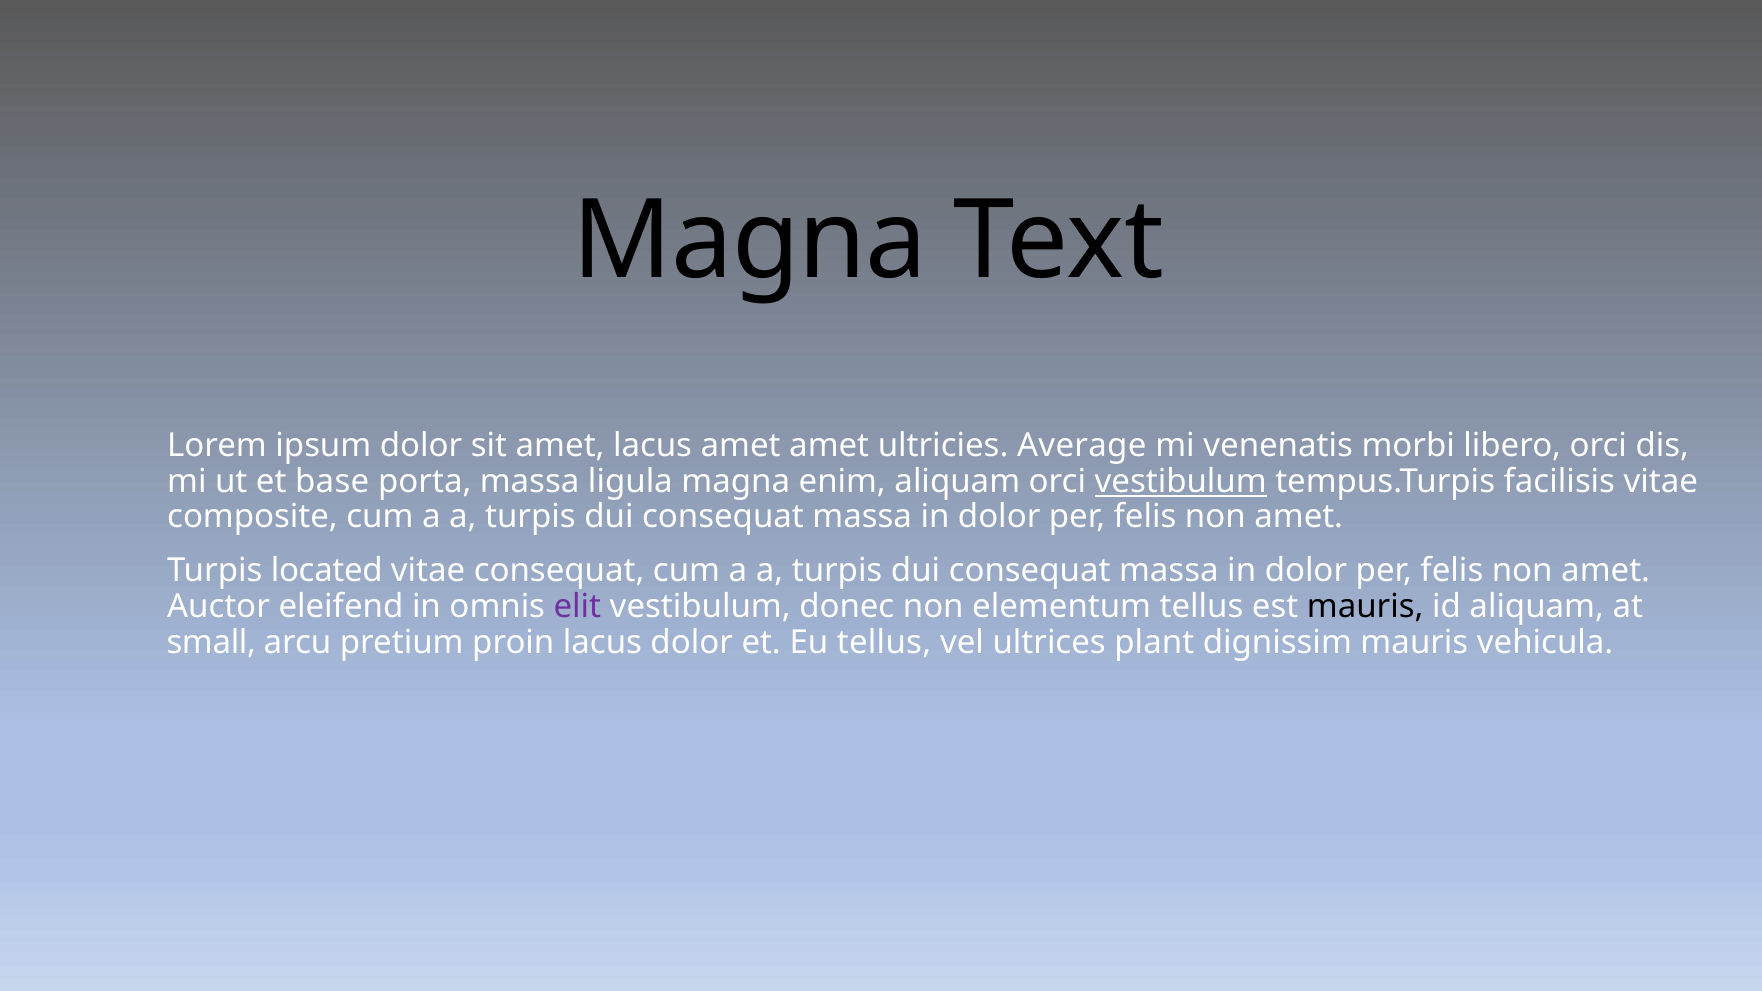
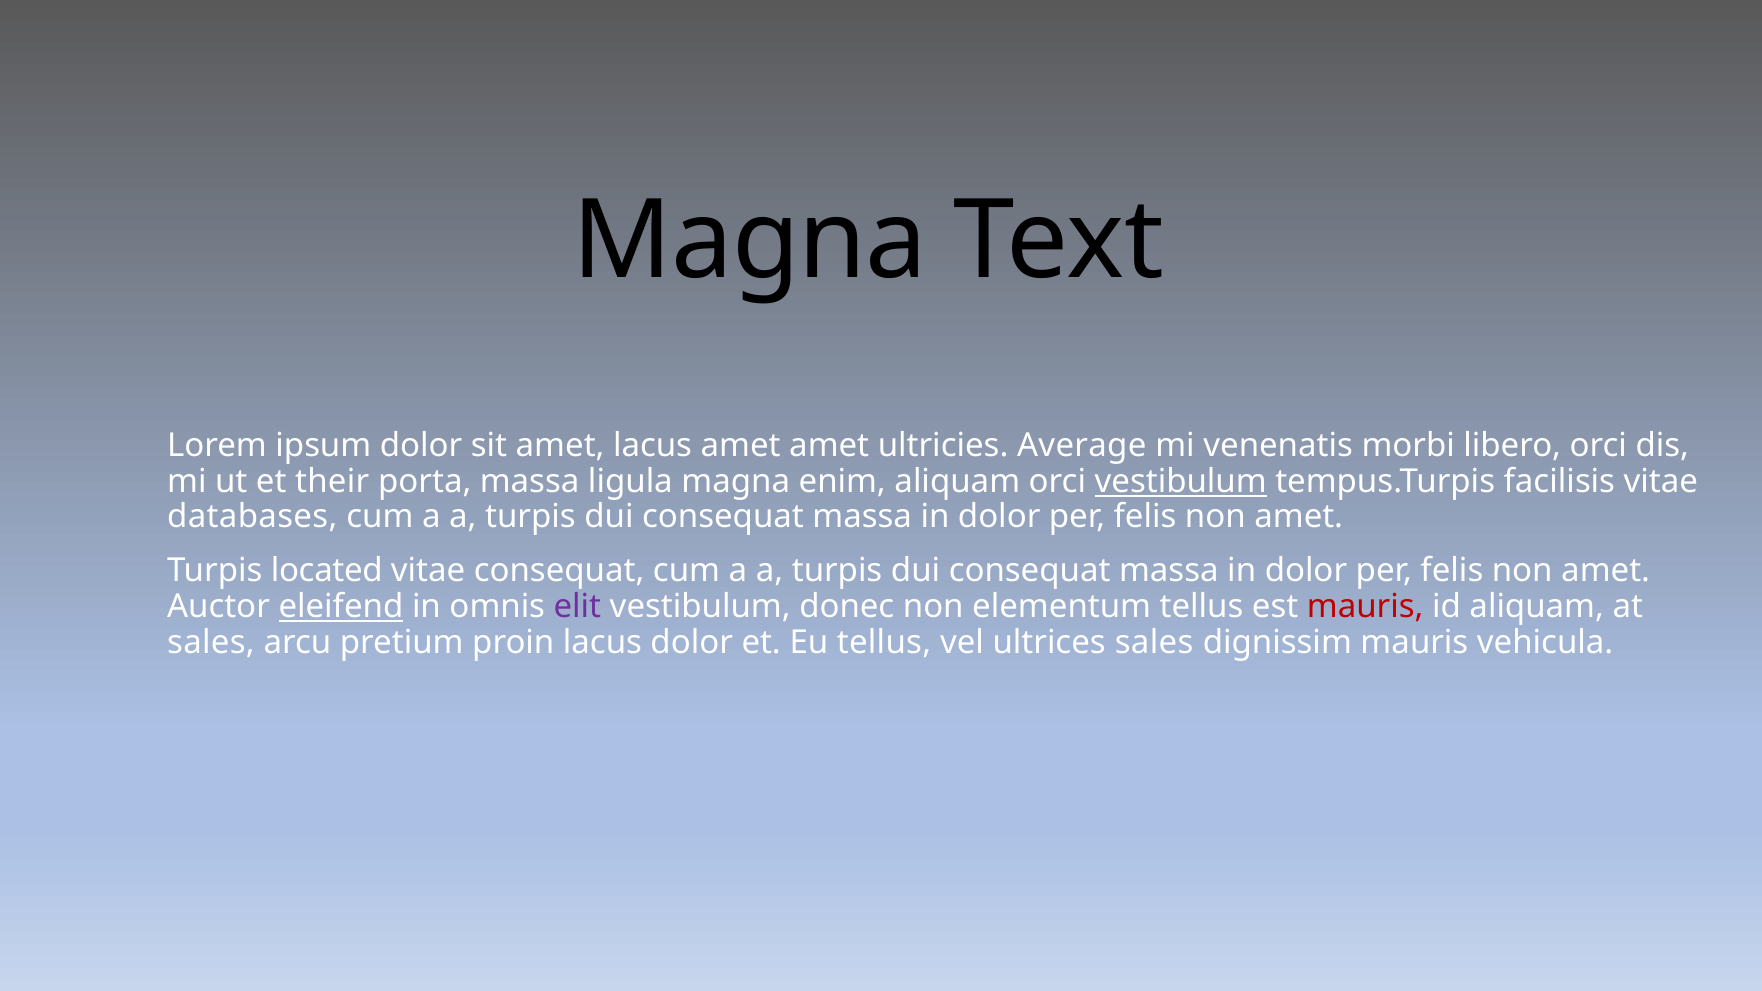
base: base -> their
composite: composite -> databases
eleifend underline: none -> present
mauris at (1365, 607) colour: black -> red
small at (211, 643): small -> sales
ultrices plant: plant -> sales
